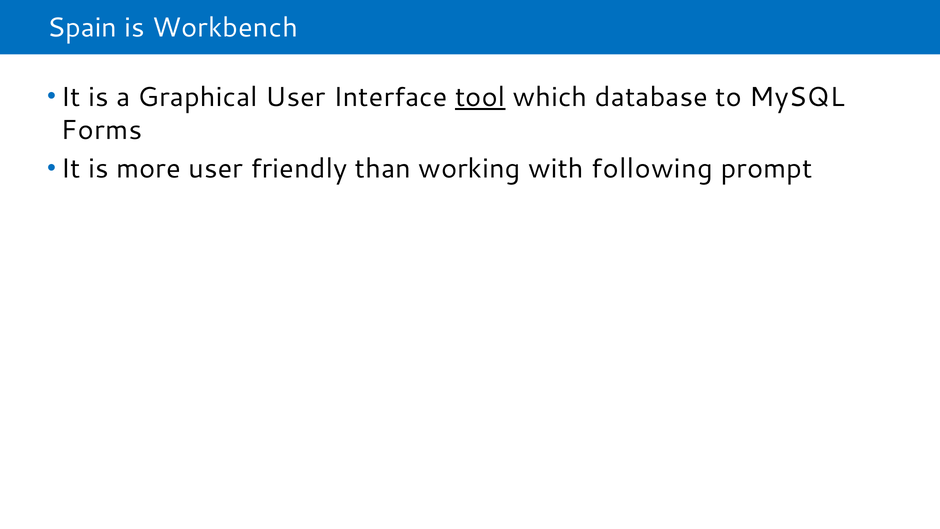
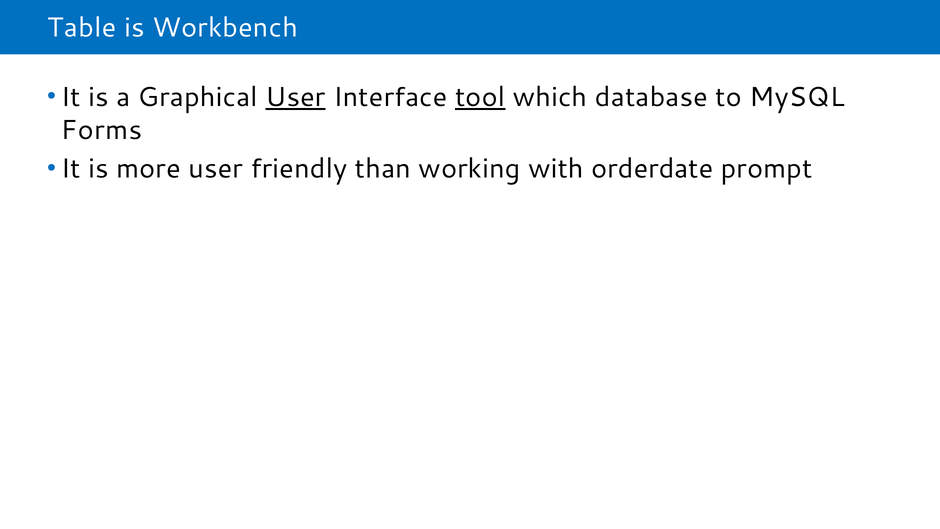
Spain: Spain -> Table
User at (295, 97) underline: none -> present
following: following -> orderdate
